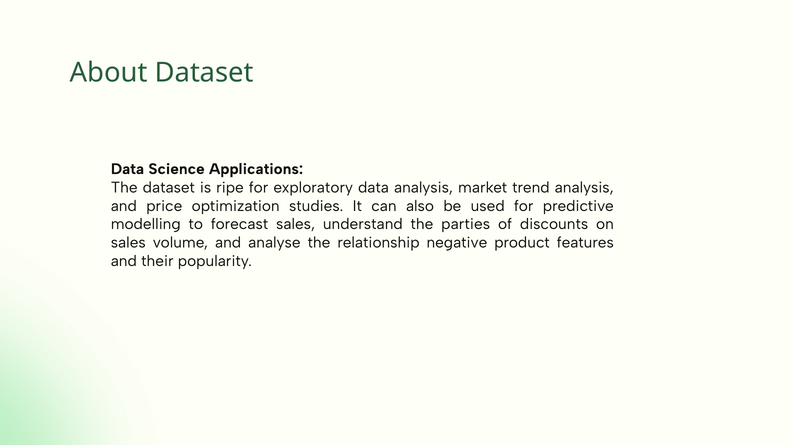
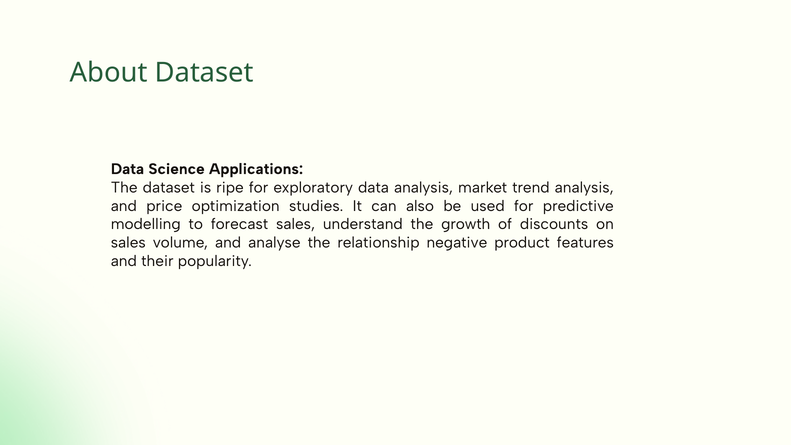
parties: parties -> growth
